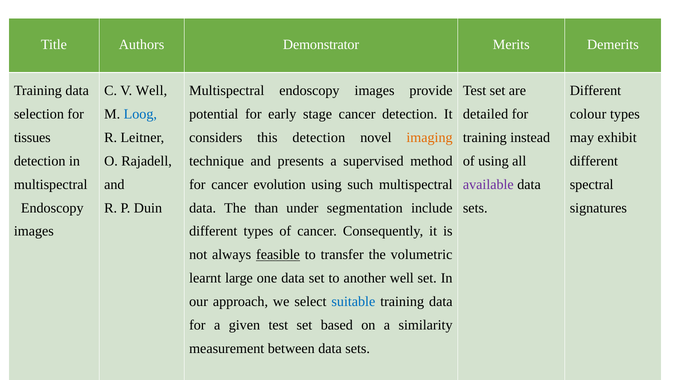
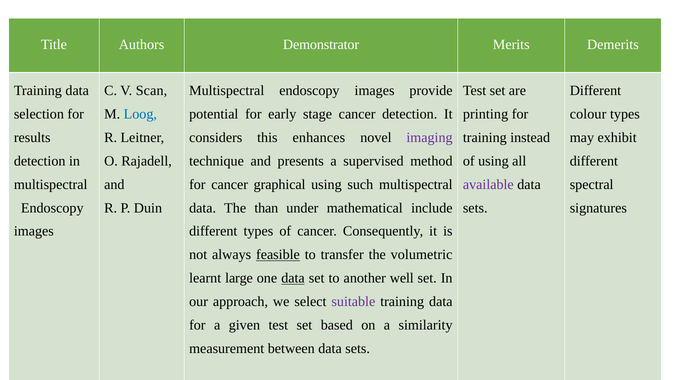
V Well: Well -> Scan
detailed: detailed -> printing
tissues: tissues -> results
this detection: detection -> enhances
imaging colour: orange -> purple
evolution: evolution -> graphical
segmentation: segmentation -> mathematical
data at (293, 278) underline: none -> present
suitable colour: blue -> purple
